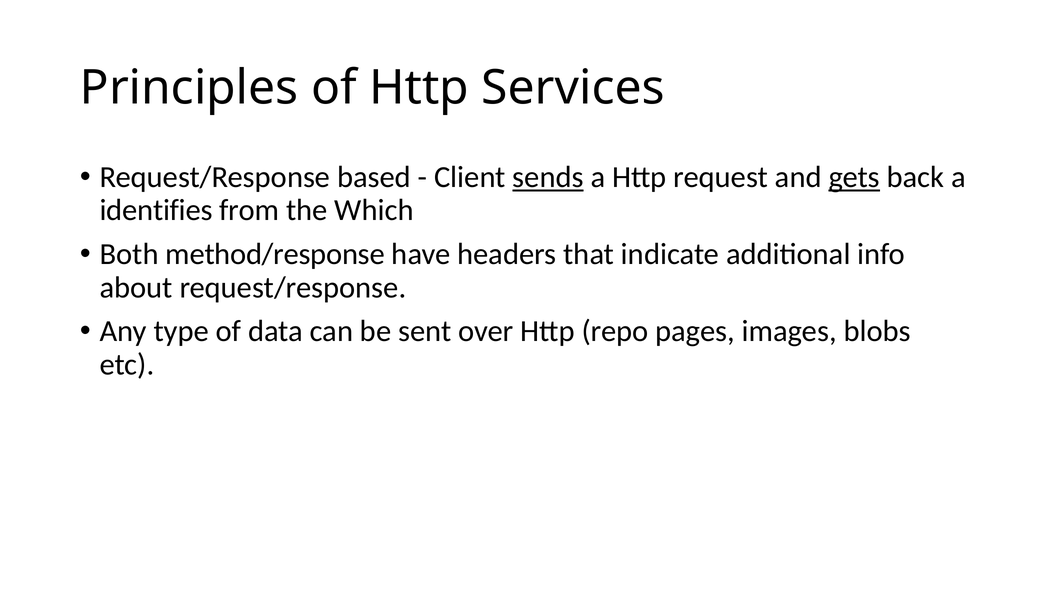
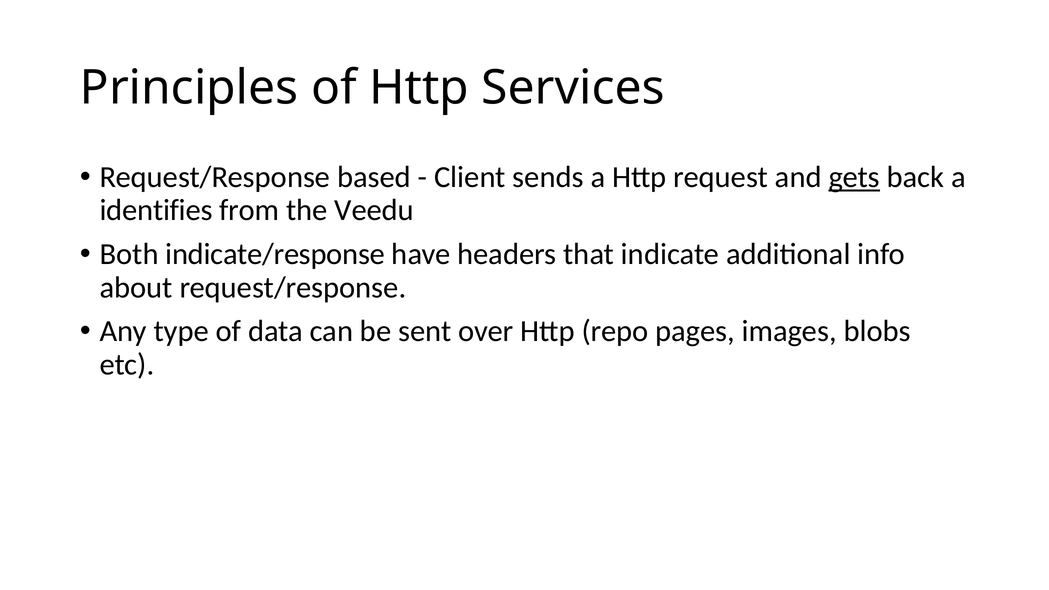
sends underline: present -> none
Which: Which -> Veedu
method/response: method/response -> indicate/response
